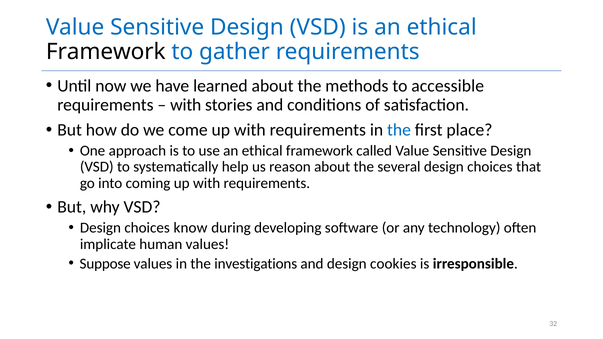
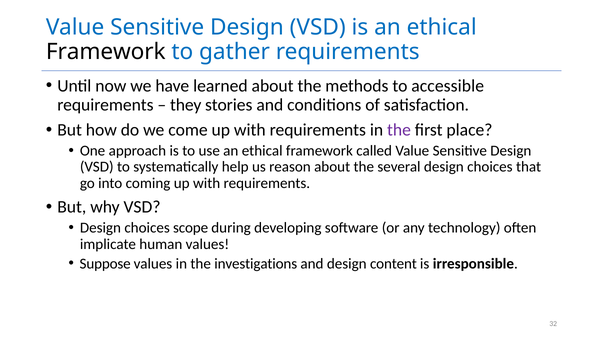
with at (186, 105): with -> they
the at (399, 130) colour: blue -> purple
know: know -> scope
cookies: cookies -> content
